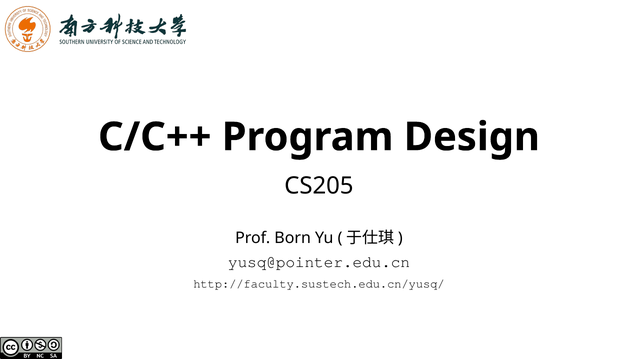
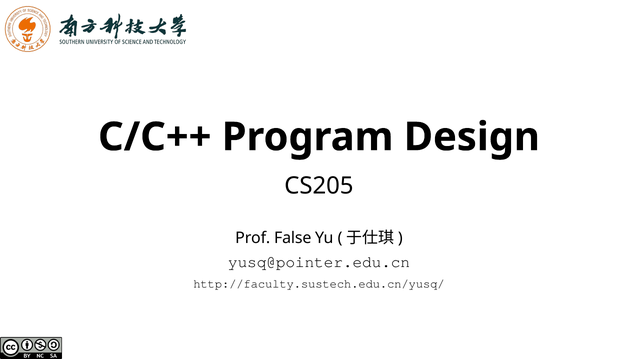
Born: Born -> False
